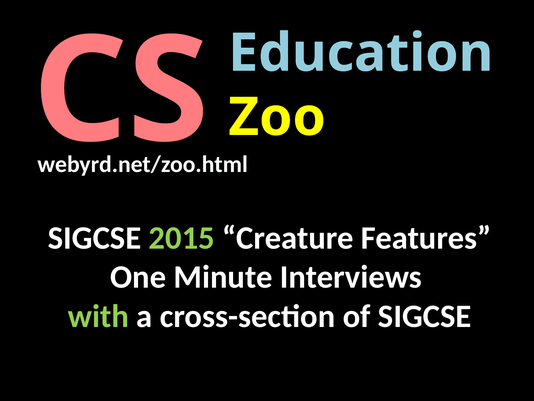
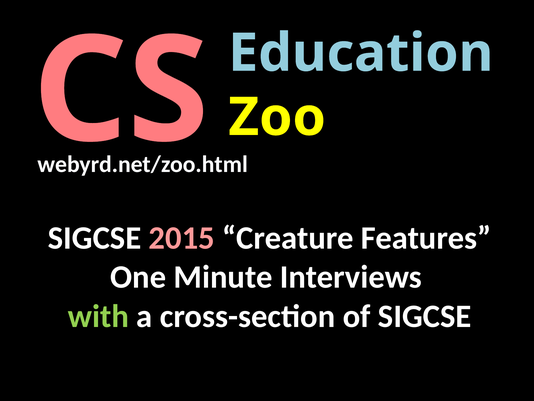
2015 colour: light green -> pink
